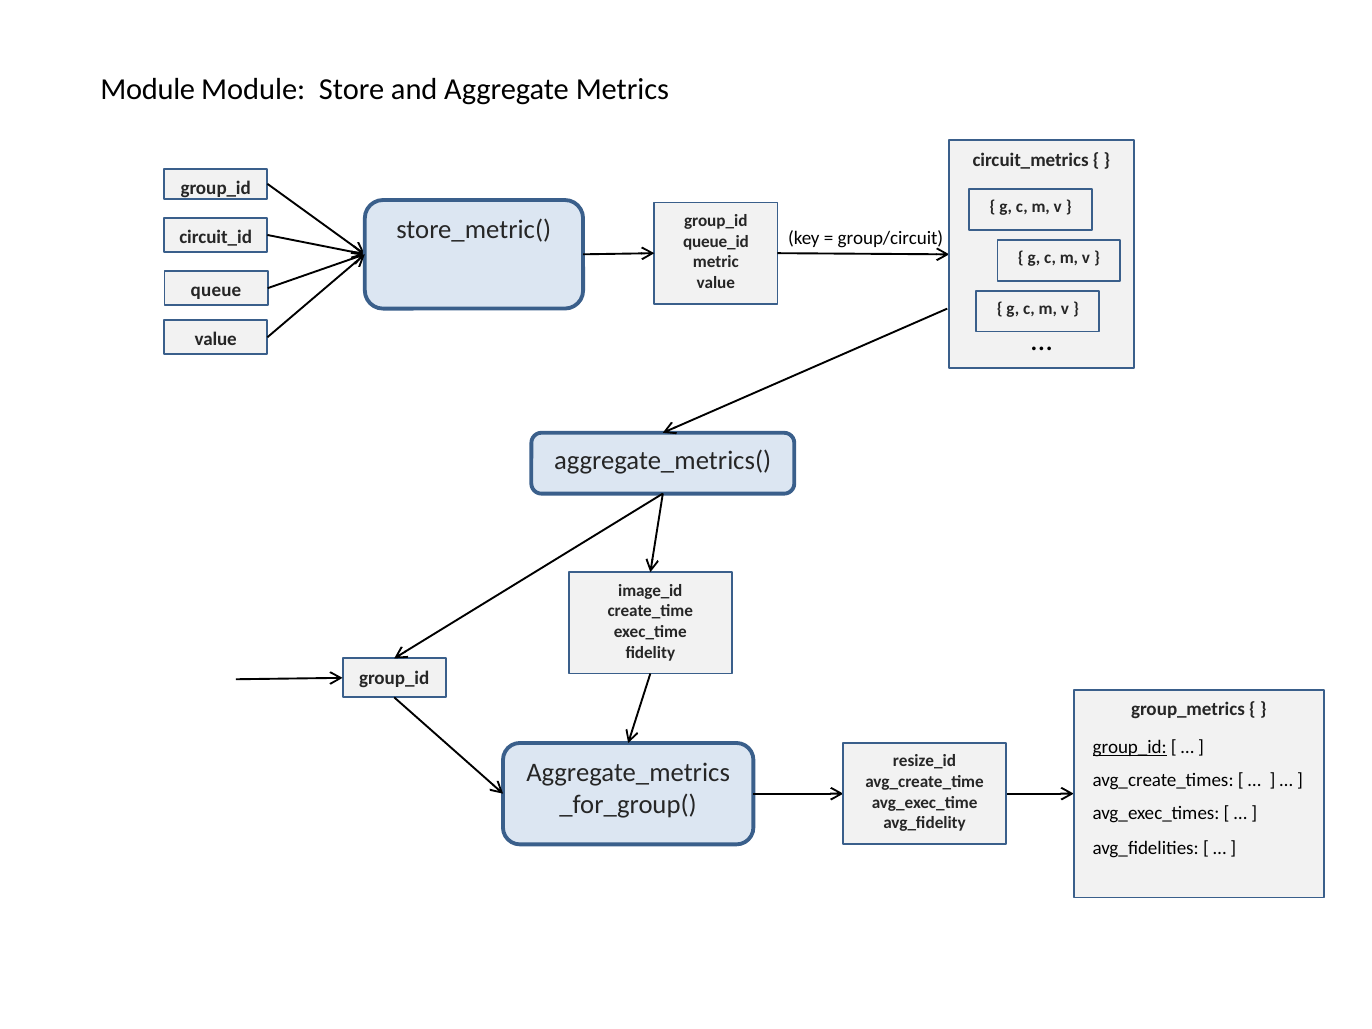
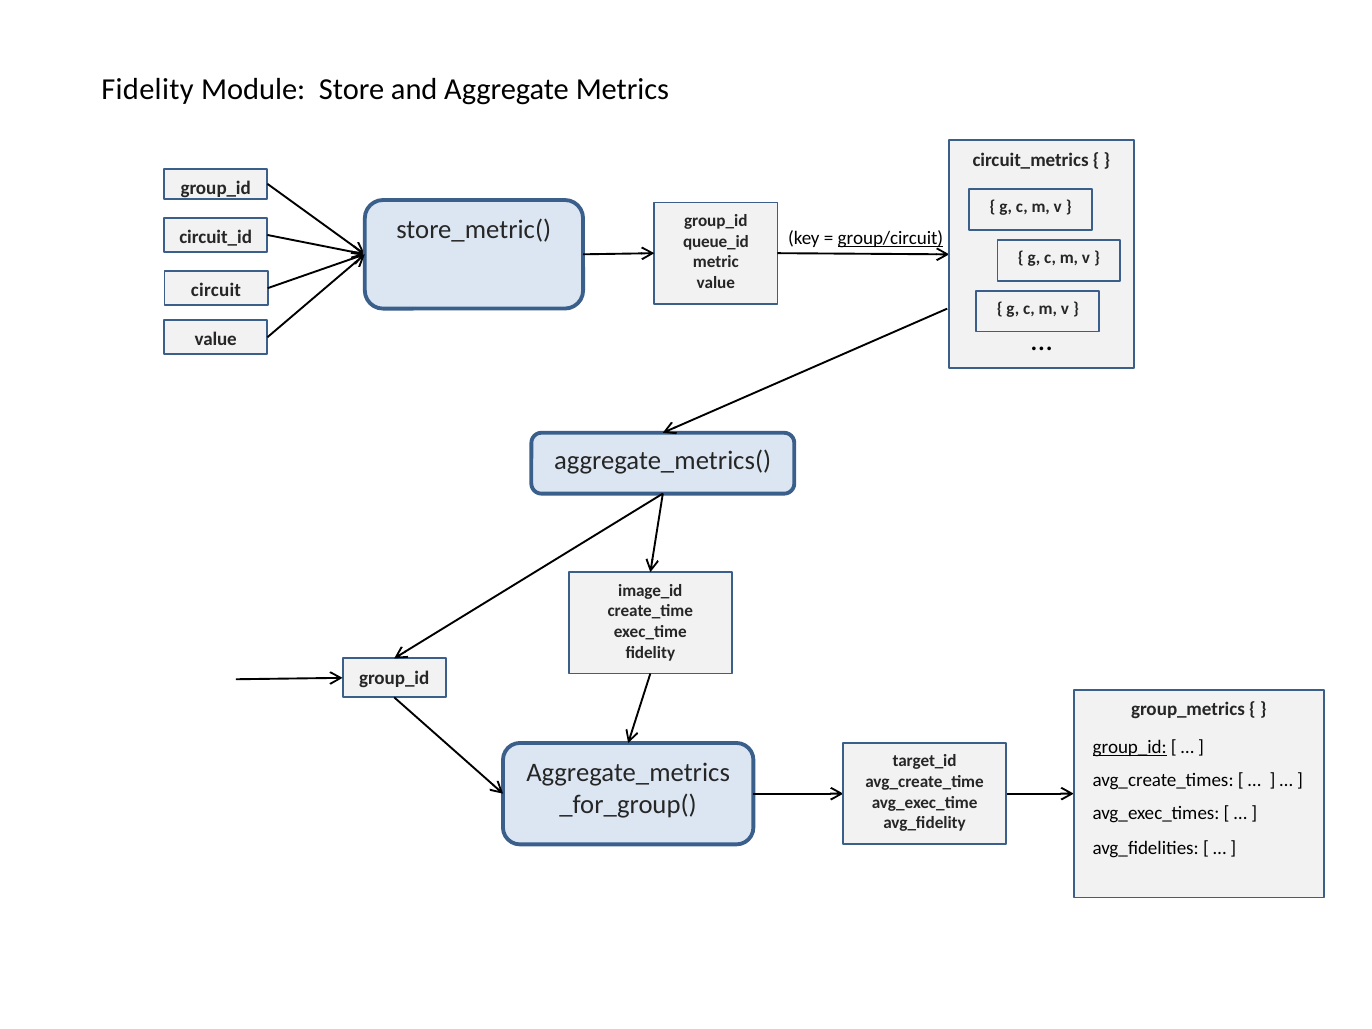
Module at (148, 90): Module -> Fidelity
group/circuit underline: none -> present
queue: queue -> circuit
resize_id: resize_id -> target_id
